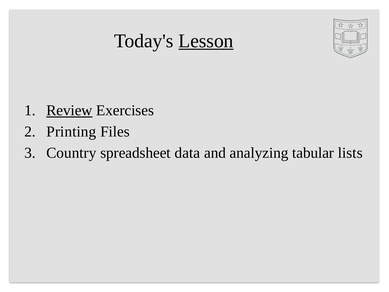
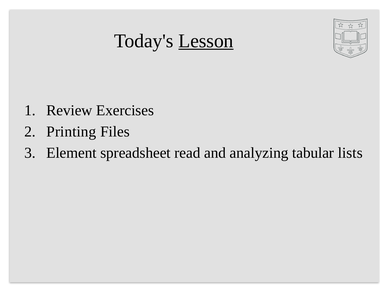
Review underline: present -> none
Country: Country -> Element
data: data -> read
